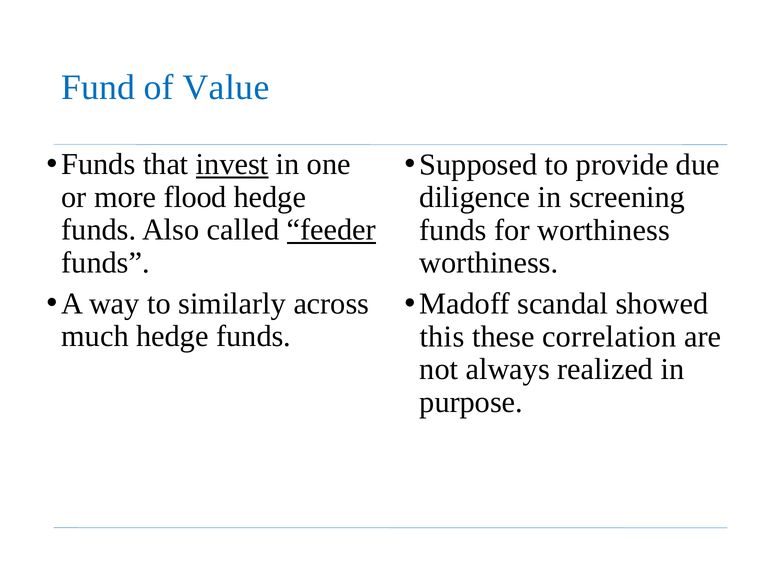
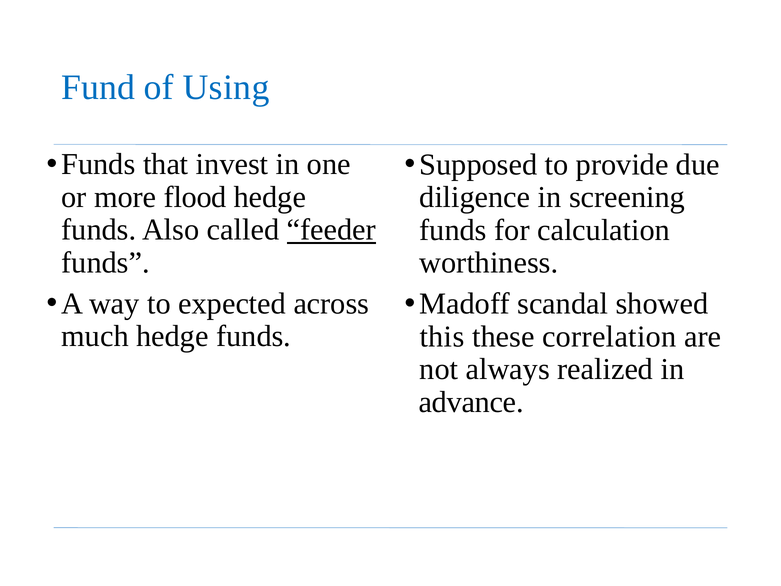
Value: Value -> Using
invest underline: present -> none
for worthiness: worthiness -> calculation
similarly: similarly -> expected
purpose: purpose -> advance
